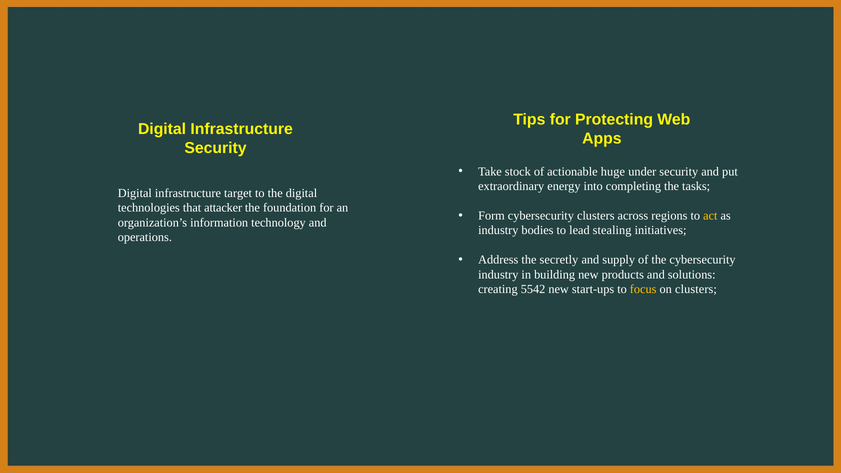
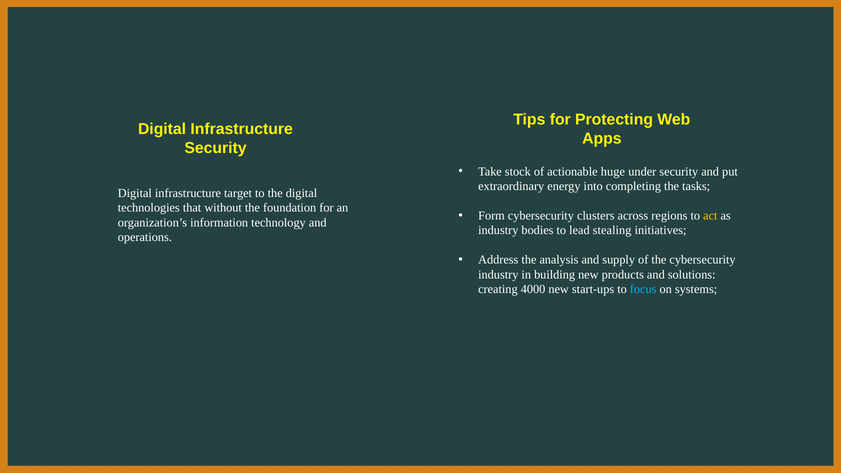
attacker: attacker -> without
secretly: secretly -> analysis
5542: 5542 -> 4000
focus colour: yellow -> light blue
on clusters: clusters -> systems
